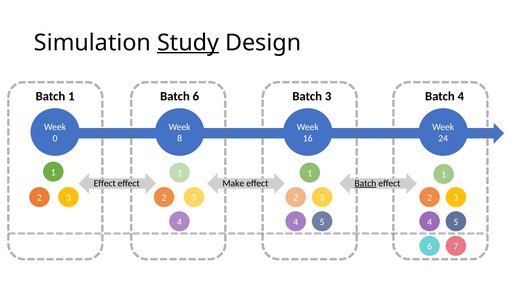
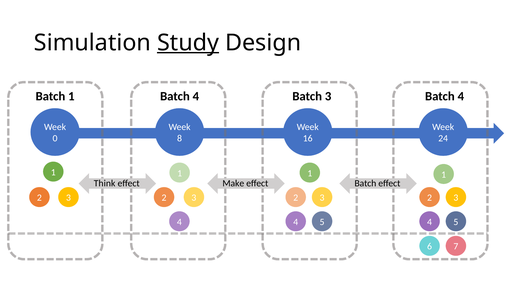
1 Batch 6: 6 -> 4
Effect at (105, 183): Effect -> Think
Batch at (365, 183) underline: present -> none
